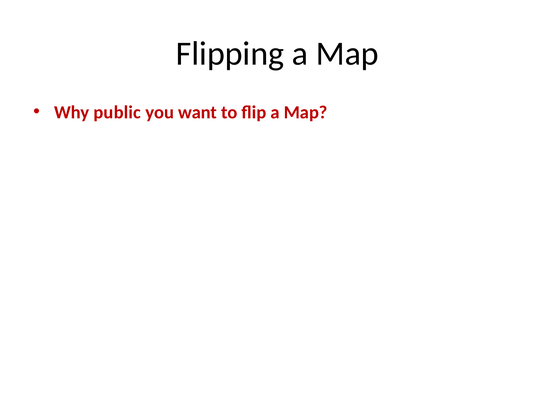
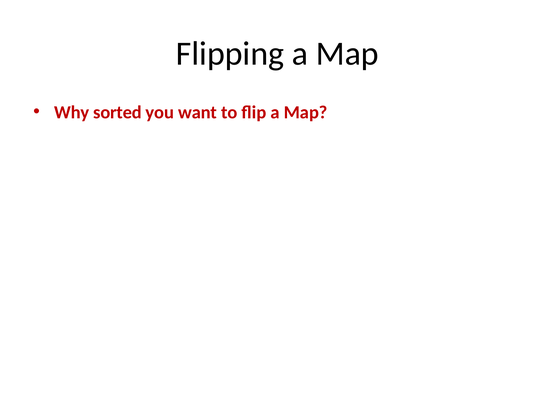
public: public -> sorted
